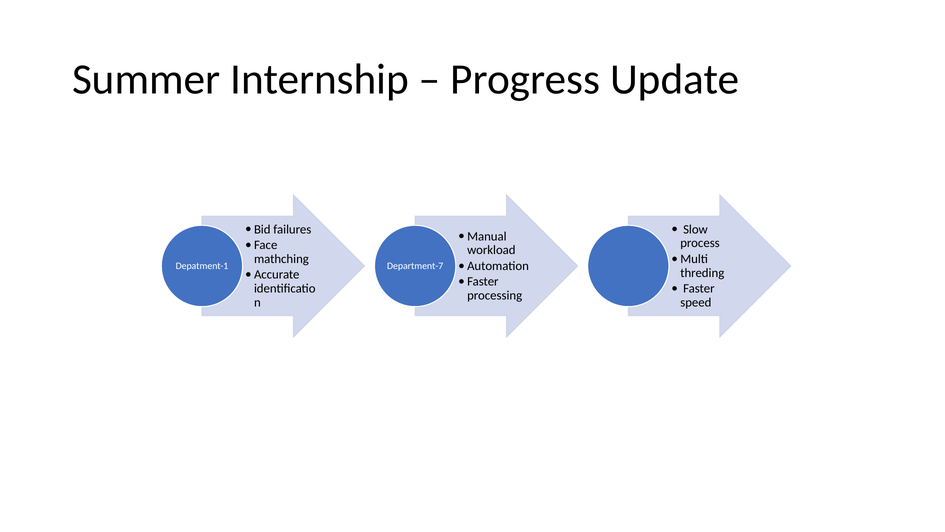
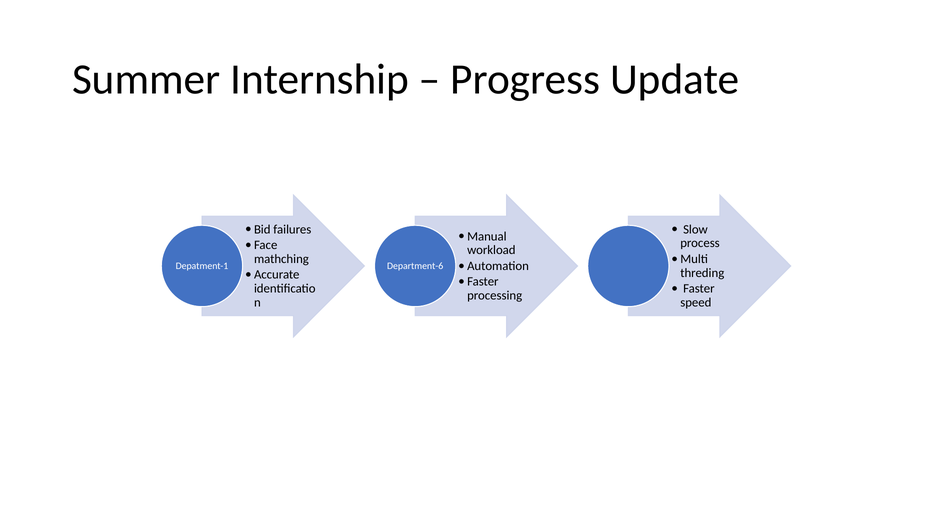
Department-7: Department-7 -> Department-6
